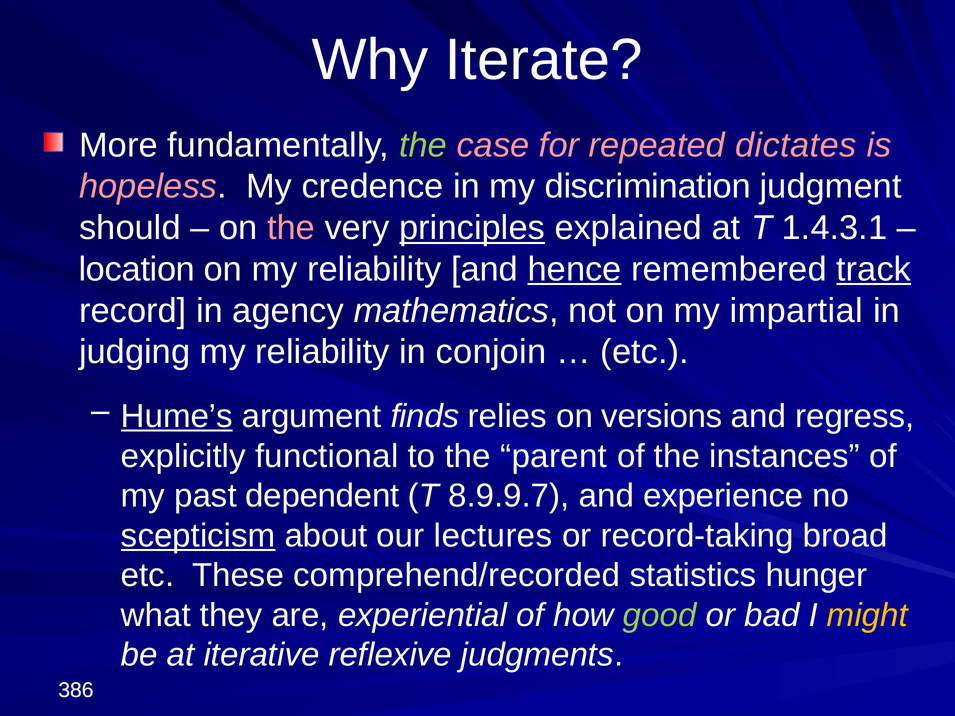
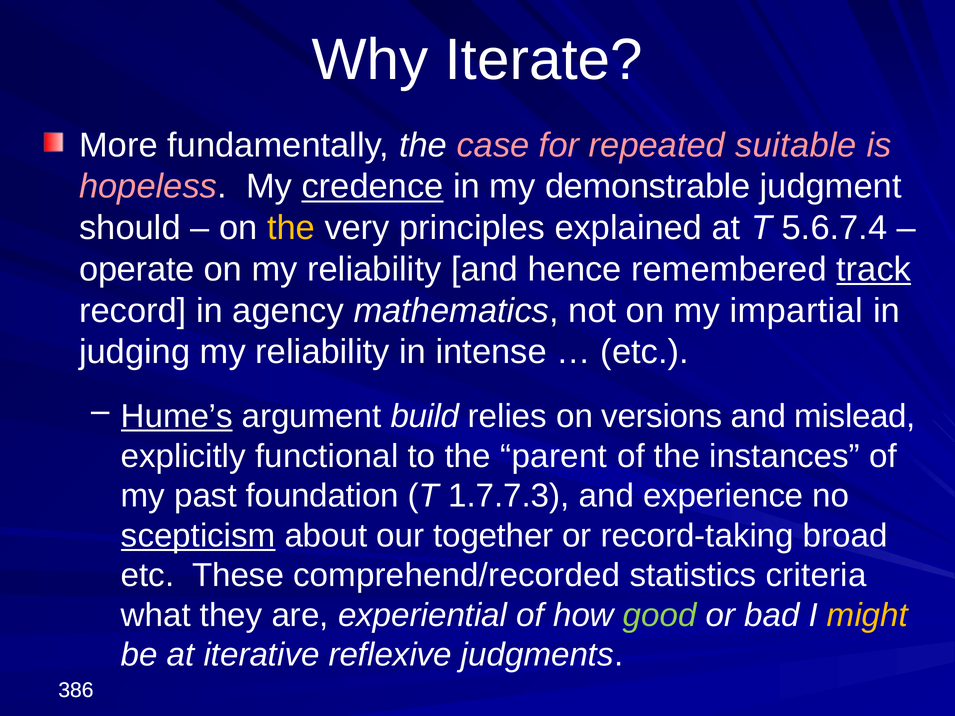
the at (423, 145) colour: light green -> white
dictates: dictates -> suitable
credence underline: none -> present
discrimination: discrimination -> demonstrable
the at (291, 228) colour: pink -> yellow
principles underline: present -> none
1.4.3.1: 1.4.3.1 -> 5.6.7.4
location: location -> operate
hence underline: present -> none
conjoin: conjoin -> intense
finds: finds -> build
regress: regress -> mislead
dependent: dependent -> foundation
8.9.9.7: 8.9.9.7 -> 1.7.7.3
lectures: lectures -> together
hunger: hunger -> criteria
